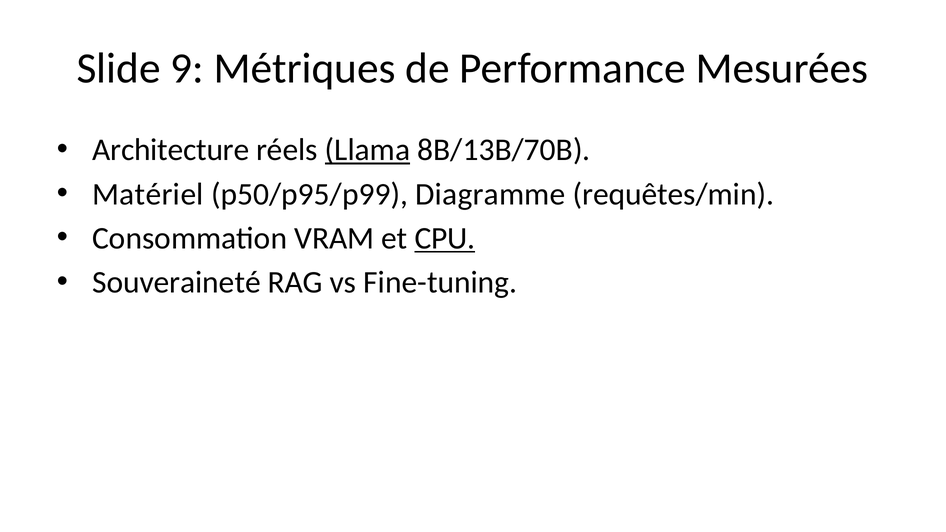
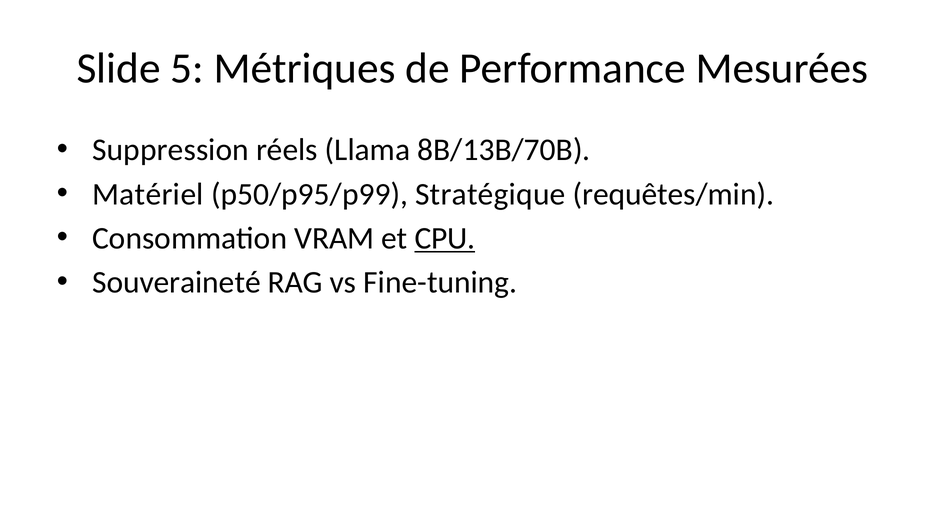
9: 9 -> 5
Architecture: Architecture -> Suppression
Llama underline: present -> none
Diagramme: Diagramme -> Stratégique
